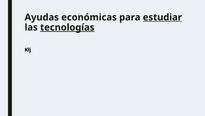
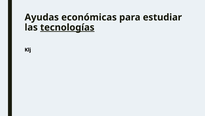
estudiar underline: present -> none
